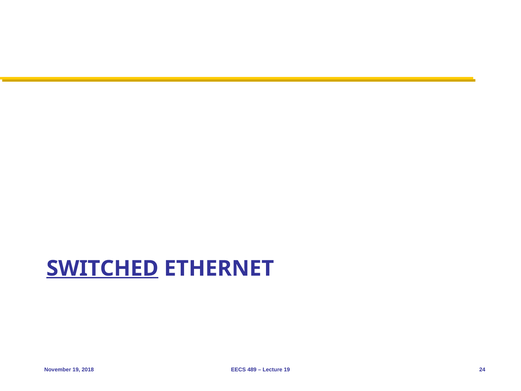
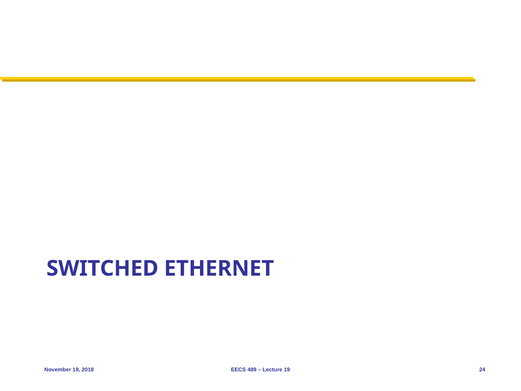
SWITCHED underline: present -> none
